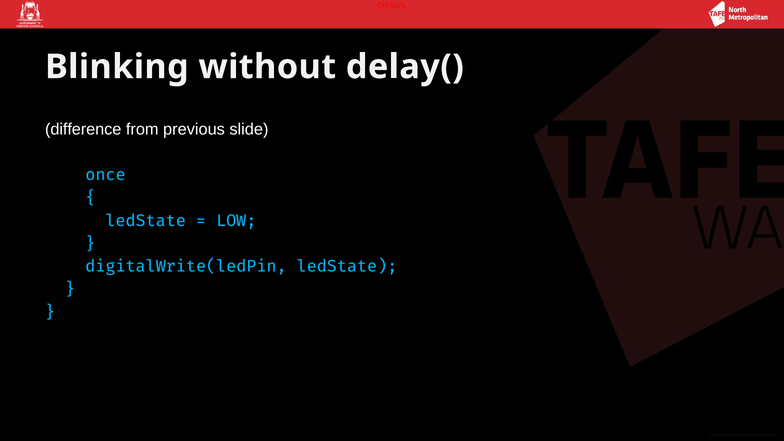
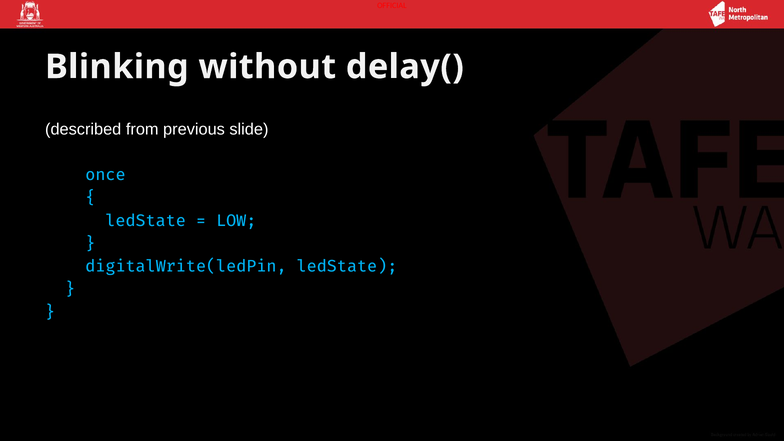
difference: difference -> described
